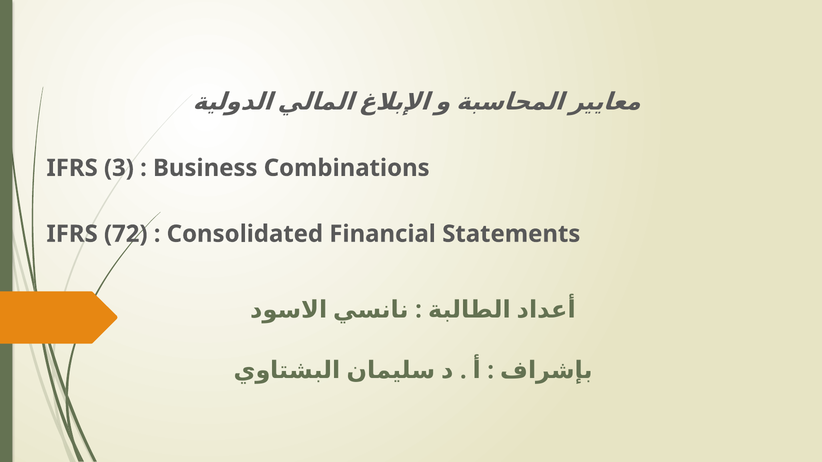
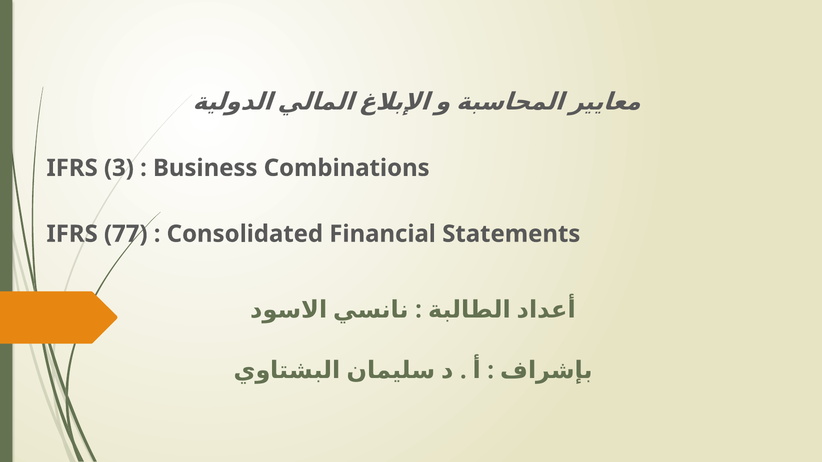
72: 72 -> 77
